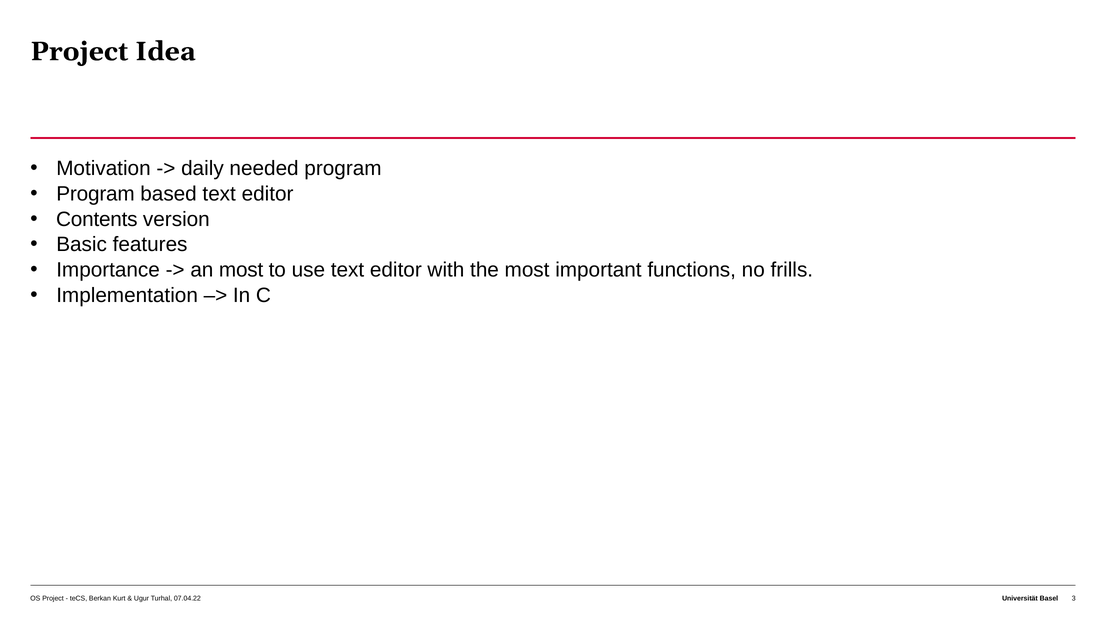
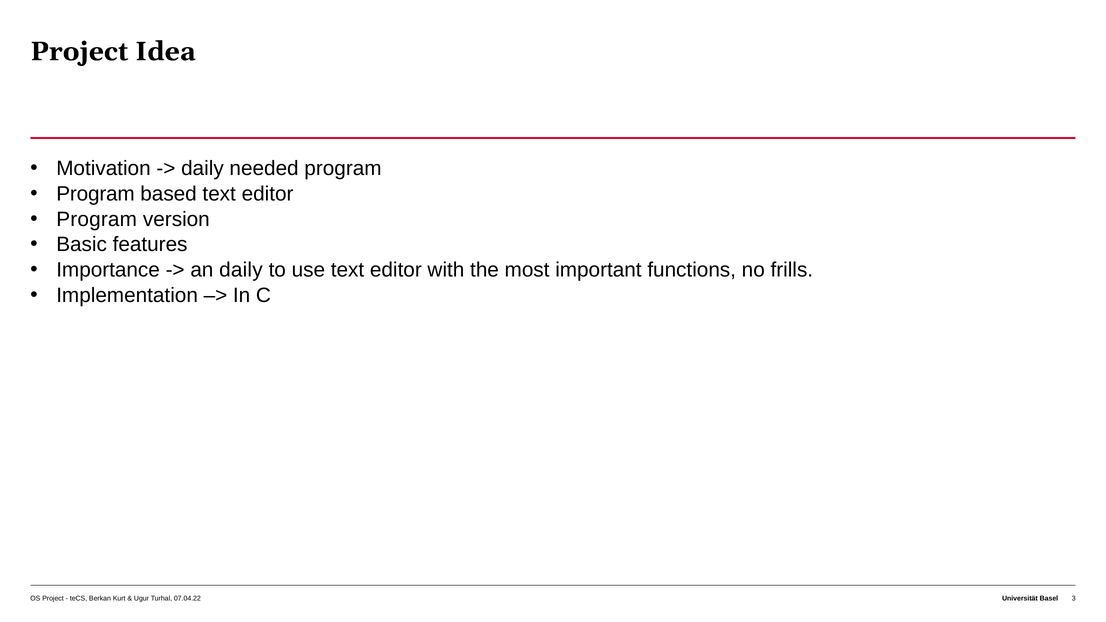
Contents at (97, 219): Contents -> Program
an most: most -> daily
